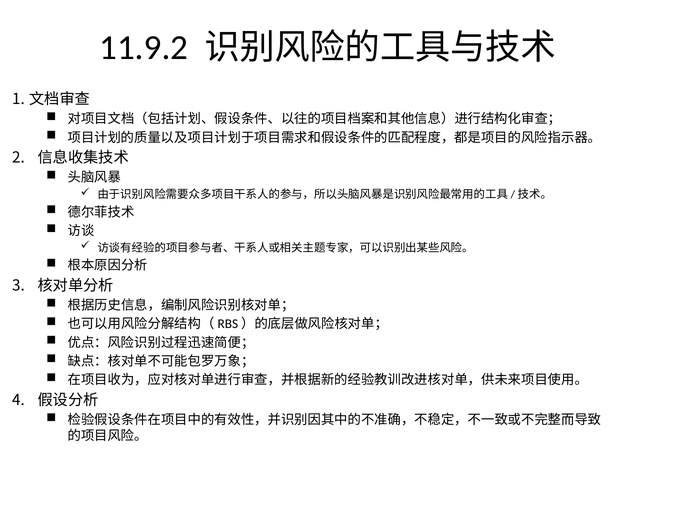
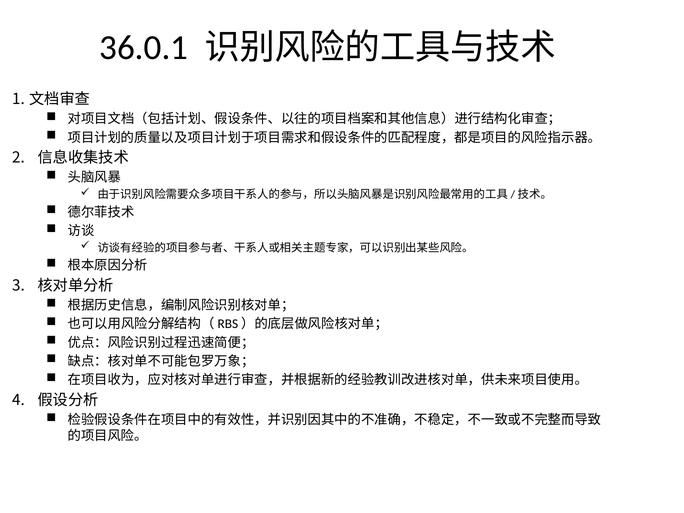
11.9.2: 11.9.2 -> 36.0.1
